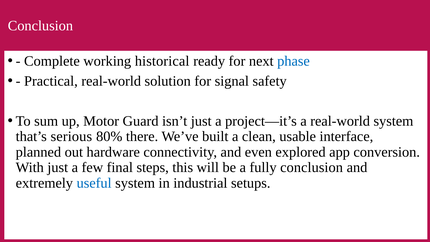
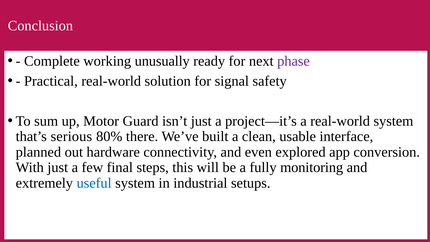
historical: historical -> unusually
phase colour: blue -> purple
fully conclusion: conclusion -> monitoring
